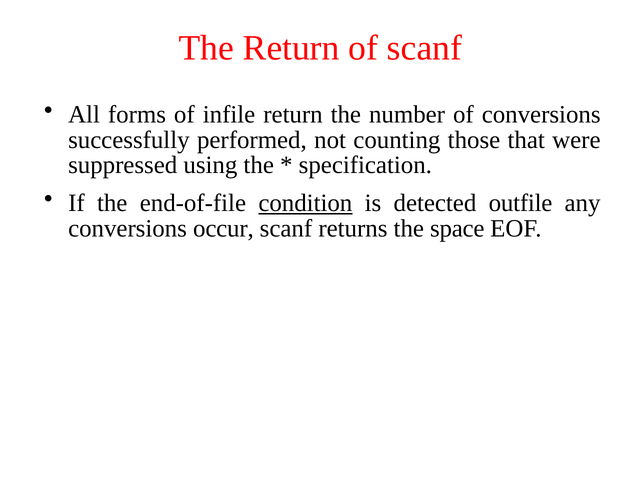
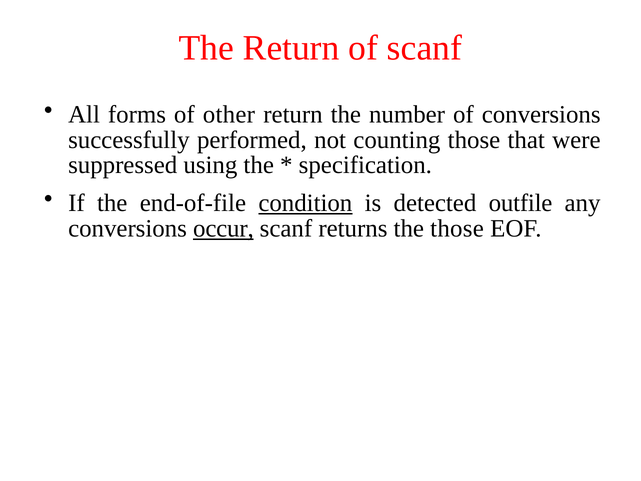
infile: infile -> other
occur underline: none -> present
the space: space -> those
